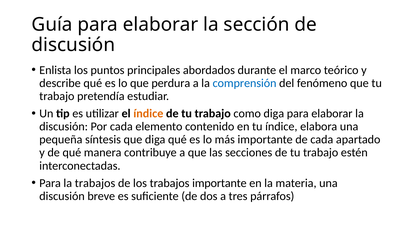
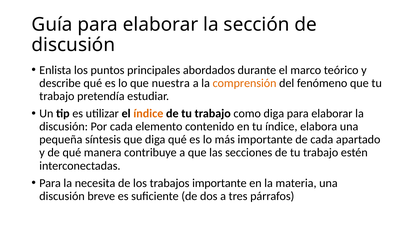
perdura: perdura -> nuestra
comprensión colour: blue -> orange
la trabajos: trabajos -> necesita
